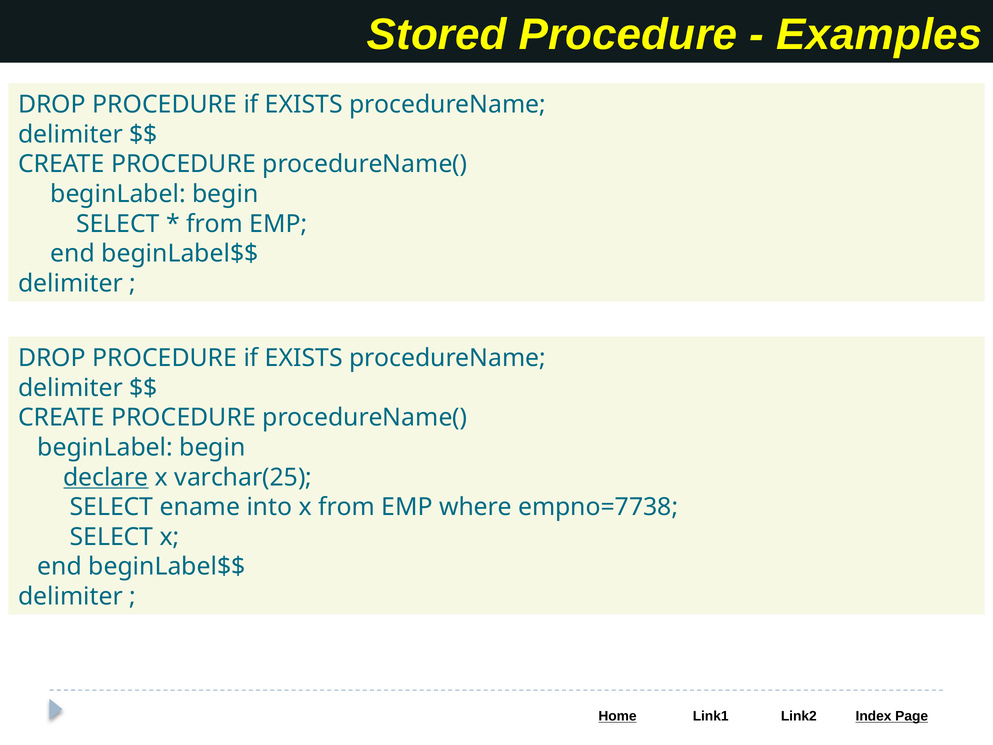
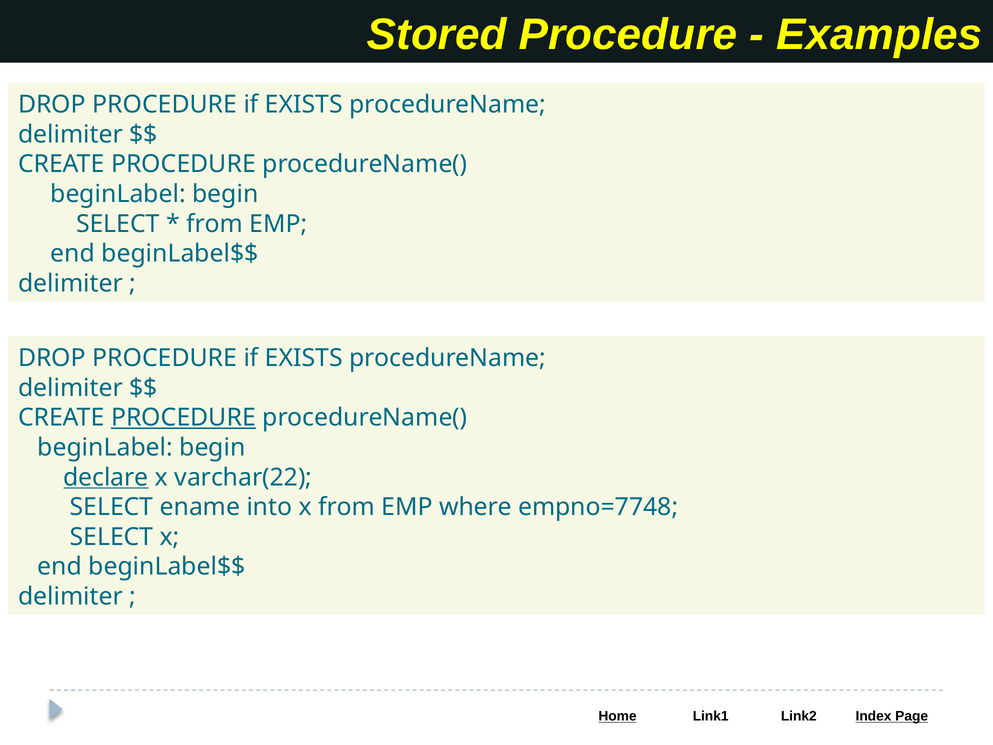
PROCEDURE at (183, 418) underline: none -> present
varchar(25: varchar(25 -> varchar(22
empno=7738: empno=7738 -> empno=7748
